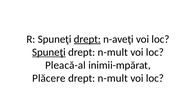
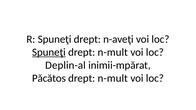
drept at (87, 39) underline: present -> none
Pleacă-al: Pleacă-al -> Deplin-al
Plăcere: Plăcere -> Păcătos
